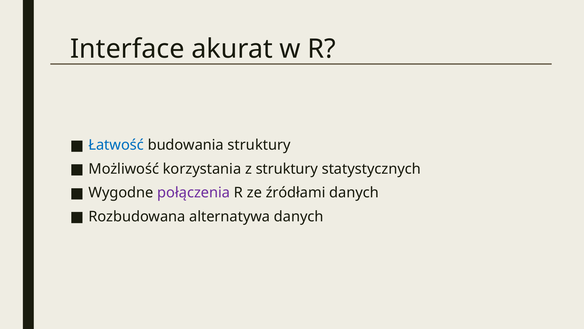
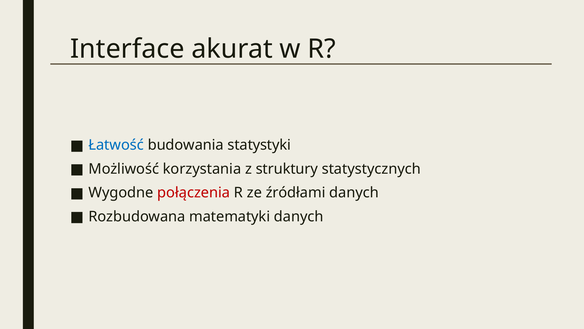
budowania struktury: struktury -> statystyki
połączenia colour: purple -> red
alternatywa: alternatywa -> matematyki
